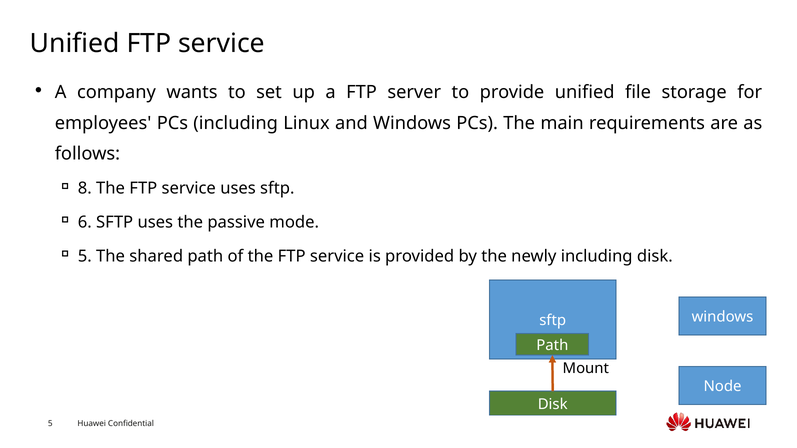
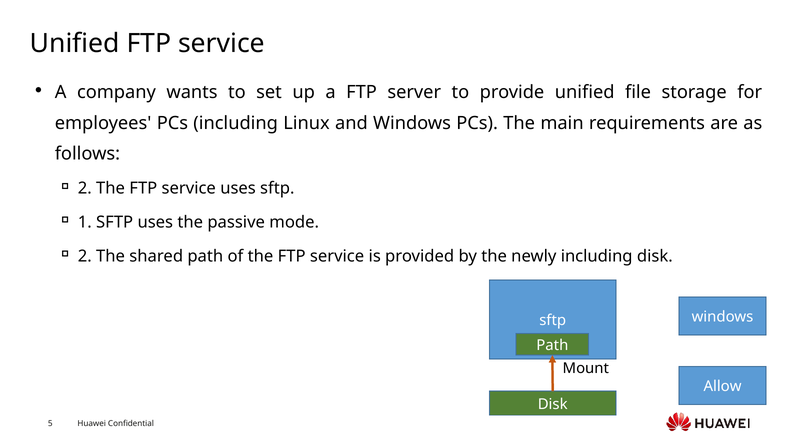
8 at (85, 188): 8 -> 2
6: 6 -> 1
5 at (85, 256): 5 -> 2
Node: Node -> Allow
